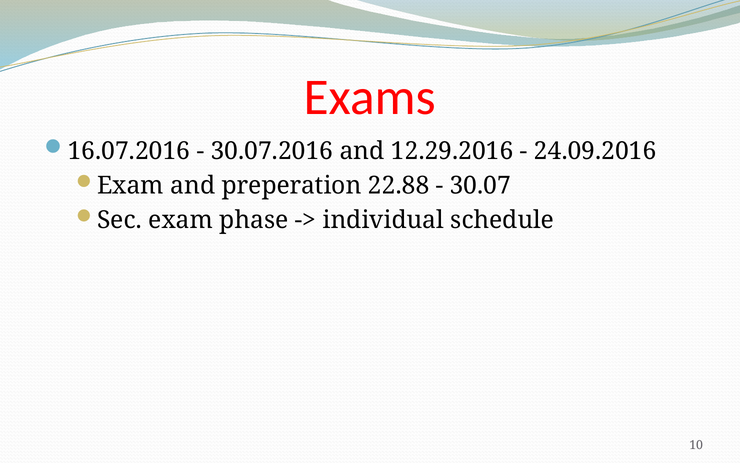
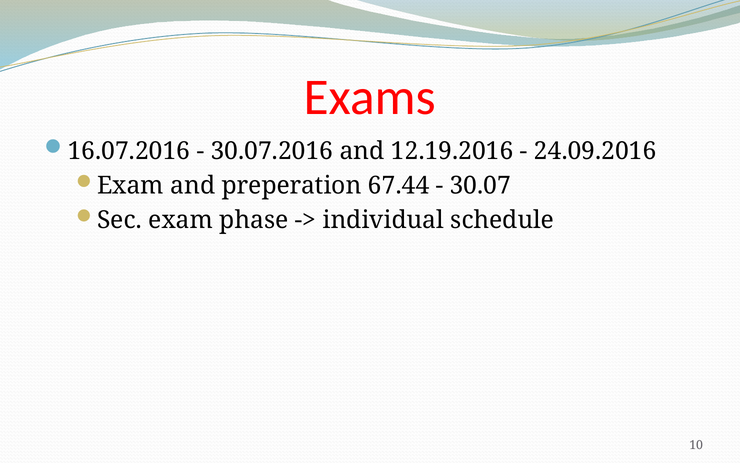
12.29.2016: 12.29.2016 -> 12.19.2016
22.88: 22.88 -> 67.44
